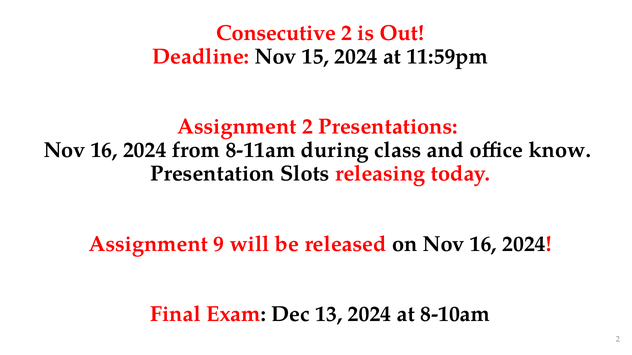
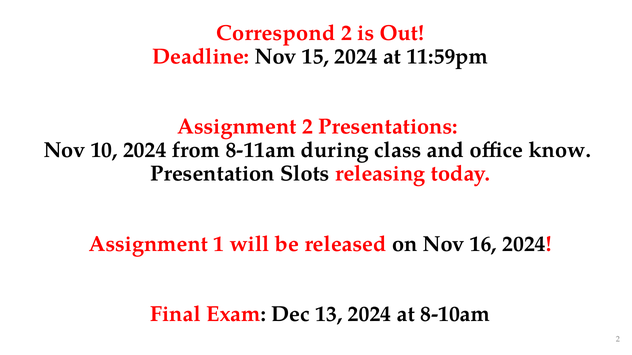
Consecutive: Consecutive -> Correspond
16 at (104, 150): 16 -> 10
9: 9 -> 1
